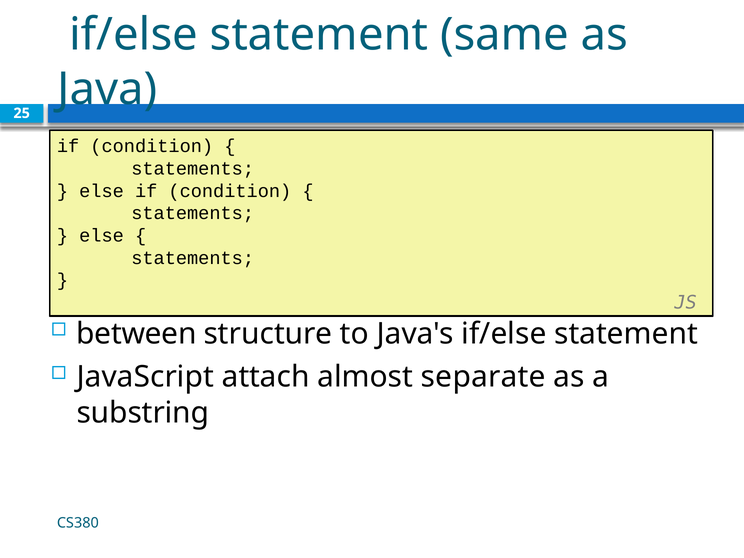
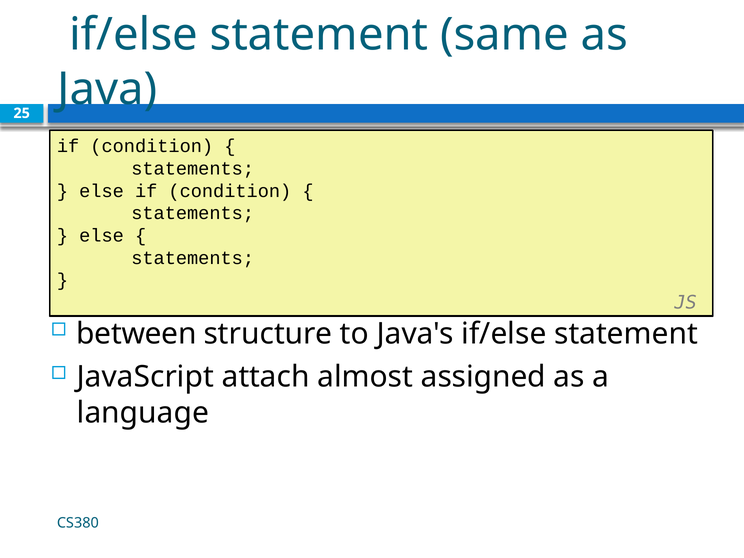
separate: separate -> assigned
substring: substring -> language
